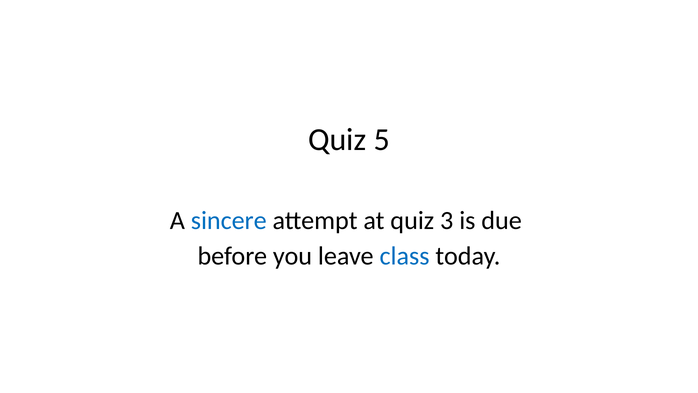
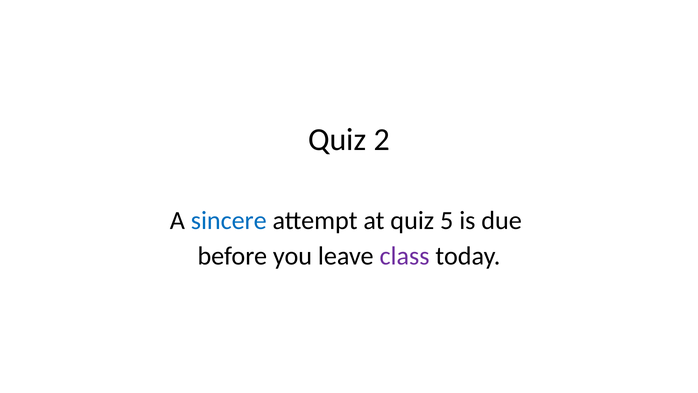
5: 5 -> 2
3: 3 -> 5
class colour: blue -> purple
